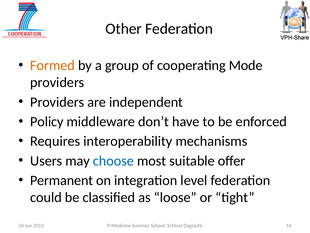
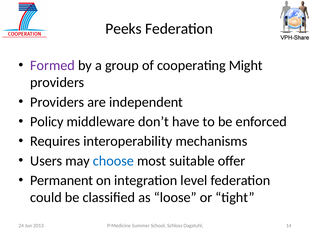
Other: Other -> Peeks
Formed colour: orange -> purple
Mode: Mode -> Might
